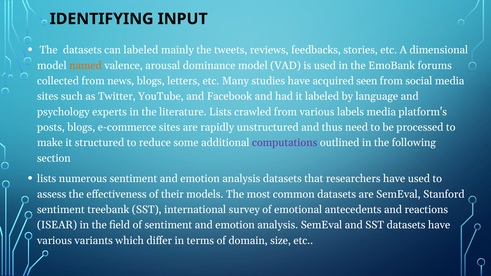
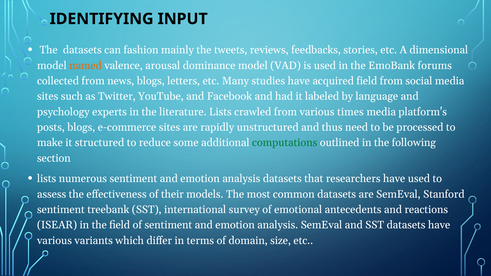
can labeled: labeled -> fashion
acquired seen: seen -> field
labels: labels -> times
computations colour: purple -> green
